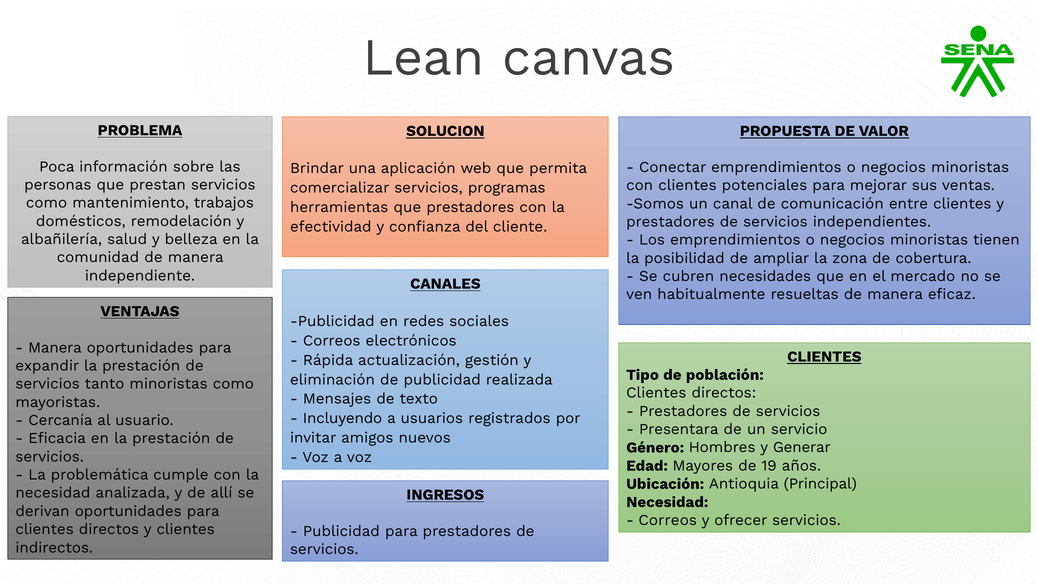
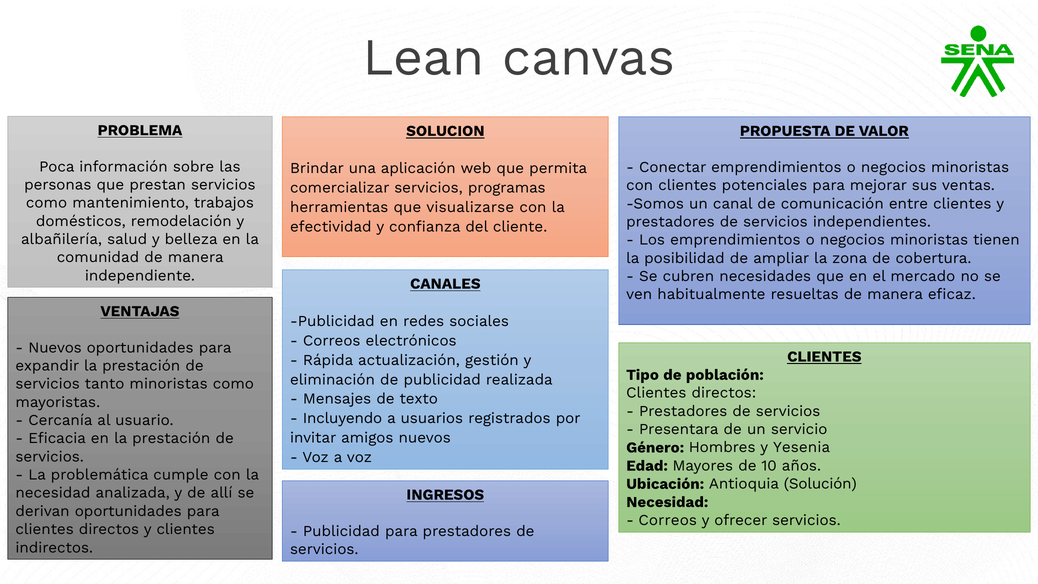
que prestadores: prestadores -> visualizarse
Manera at (55, 347): Manera -> Nuevos
Generar: Generar -> Yesenia
19: 19 -> 10
Principal: Principal -> Solución
